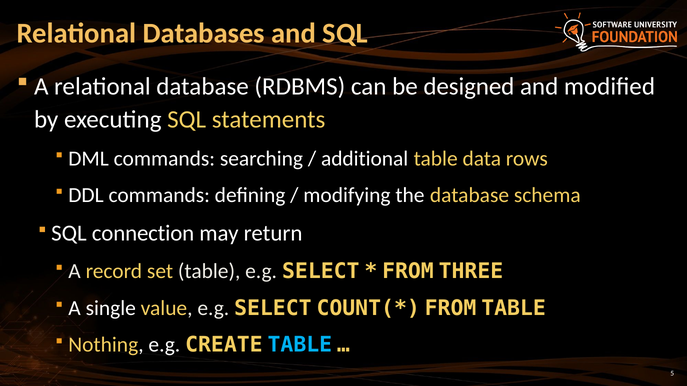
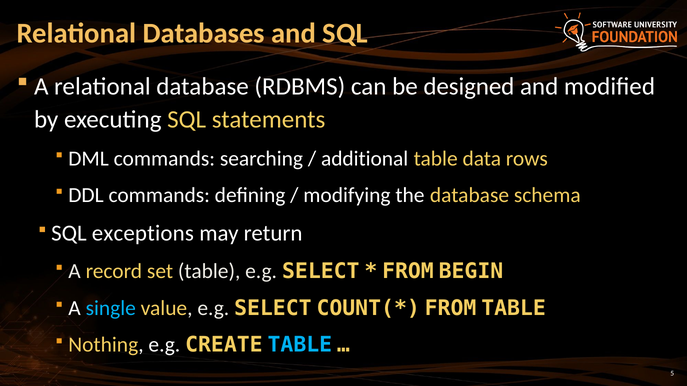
connection: connection -> exceptions
THREE: THREE -> BEGIN
single colour: white -> light blue
